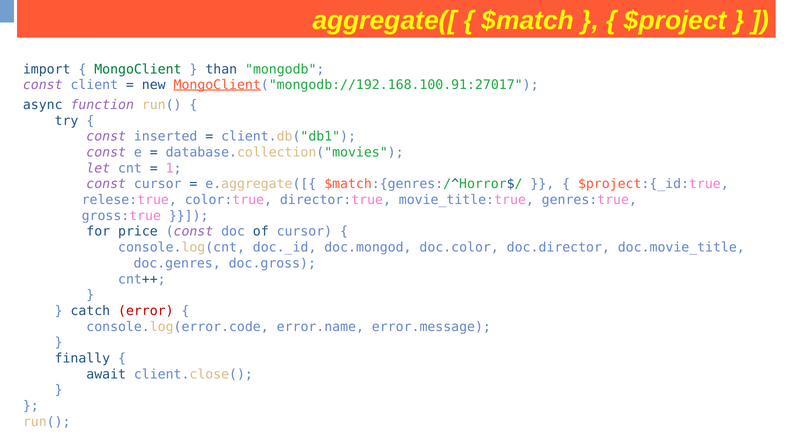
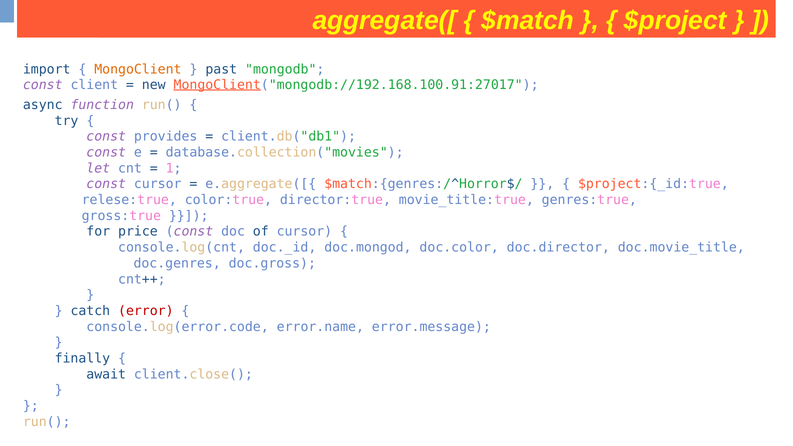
MongoClient colour: green -> orange
than: than -> past
inserted: inserted -> provides
